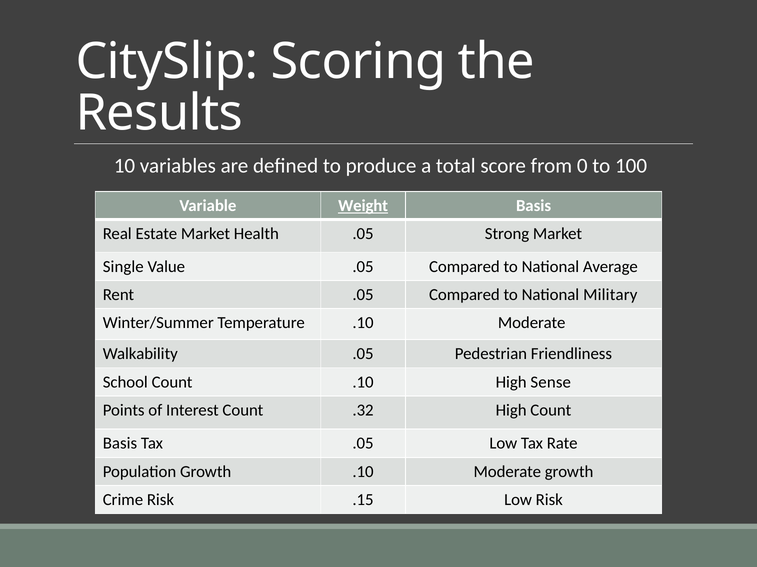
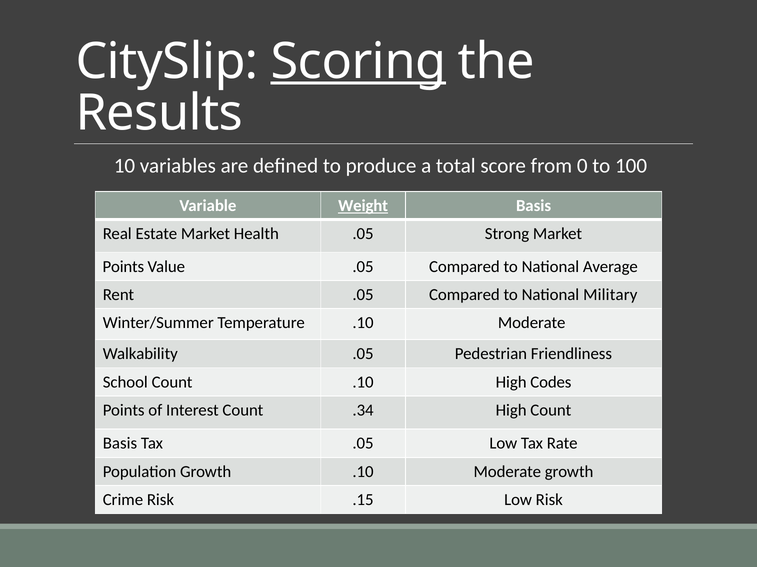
Scoring underline: none -> present
Single at (123, 267): Single -> Points
Sense: Sense -> Codes
.32: .32 -> .34
